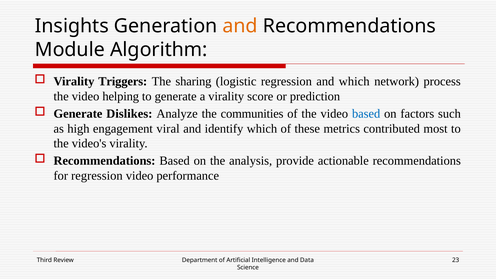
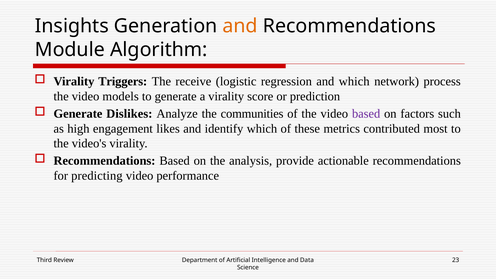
sharing: sharing -> receive
helping: helping -> models
based at (366, 114) colour: blue -> purple
viral: viral -> likes
for regression: regression -> predicting
